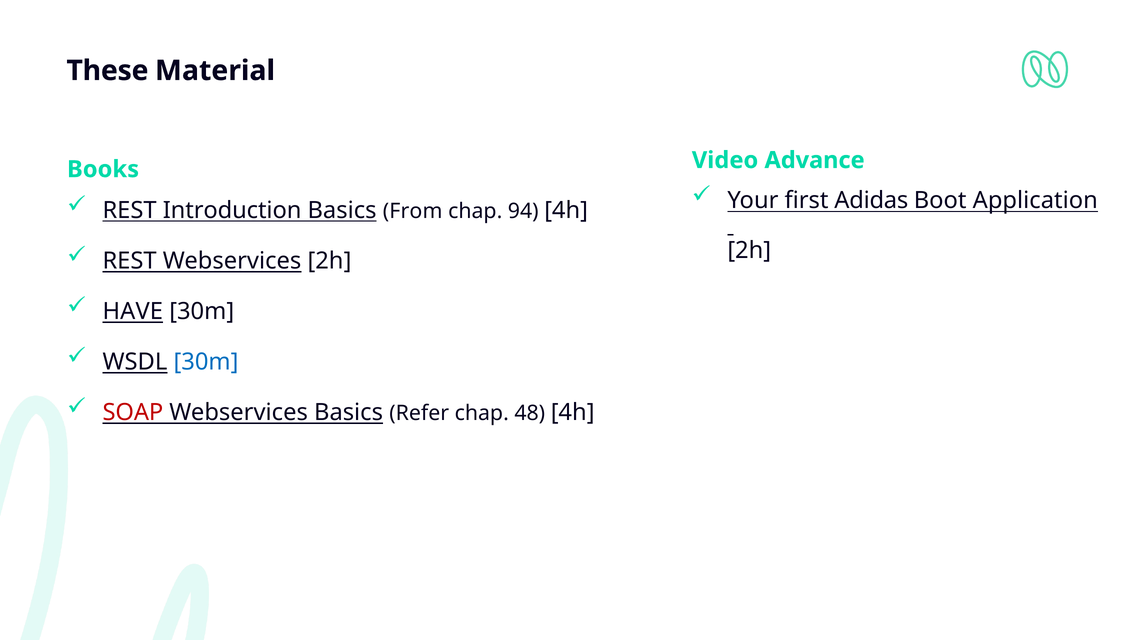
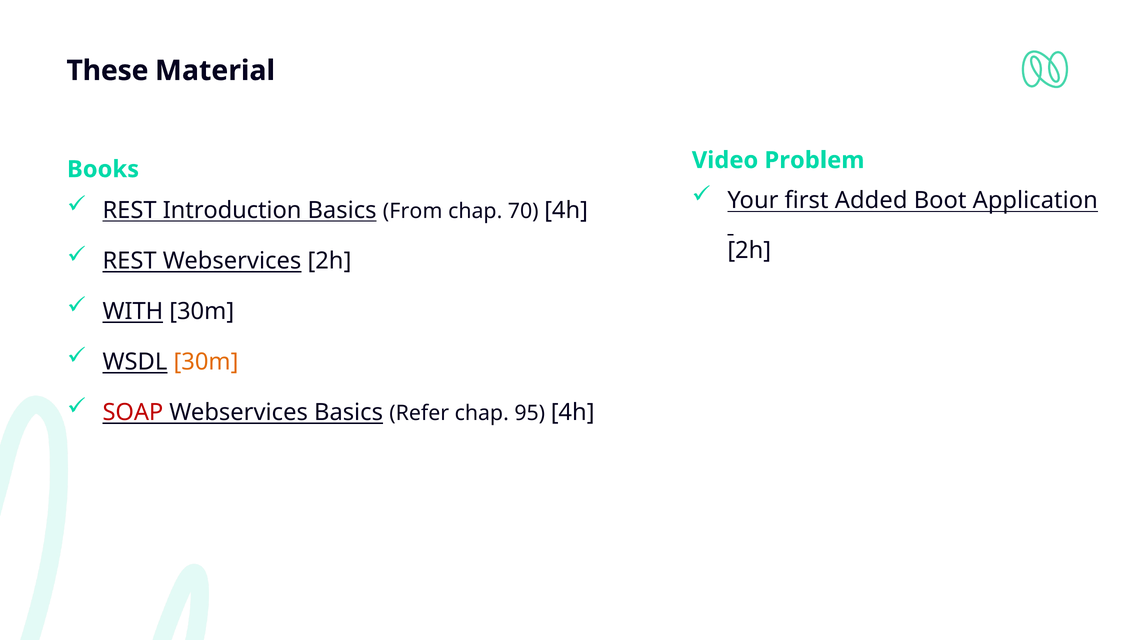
Advance: Advance -> Problem
Adidas: Adidas -> Added
94: 94 -> 70
HAVE: HAVE -> WITH
30m at (206, 362) colour: blue -> orange
48: 48 -> 95
